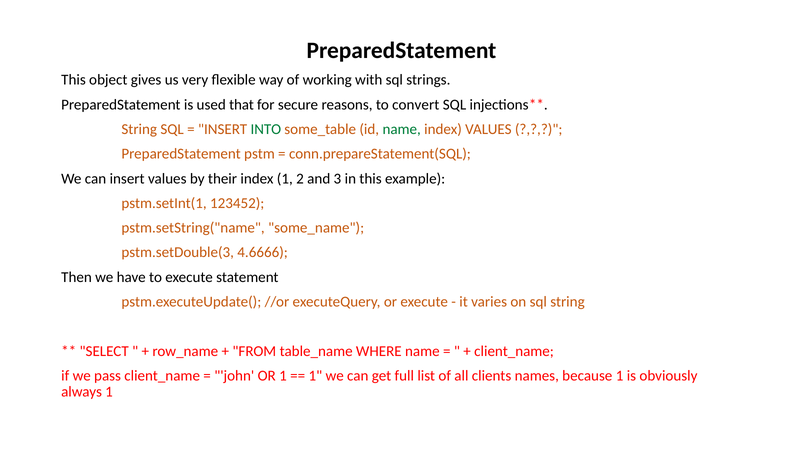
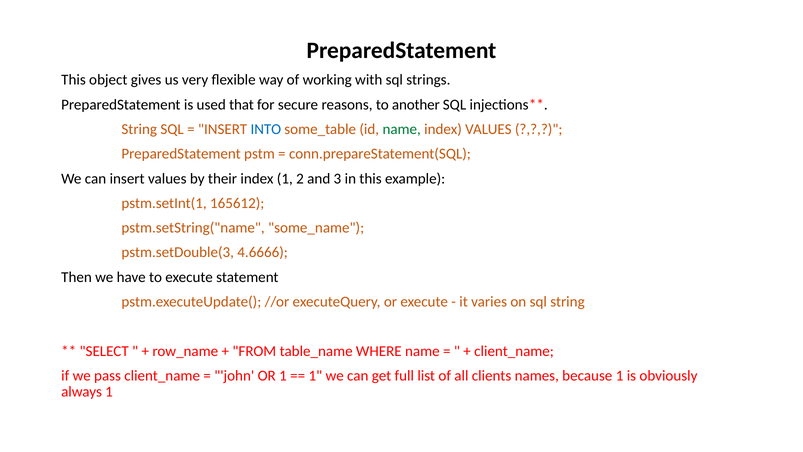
convert: convert -> another
INTO colour: green -> blue
123452: 123452 -> 165612
